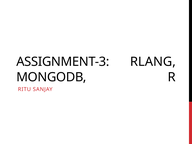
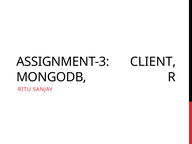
RLANG: RLANG -> CLIENT
